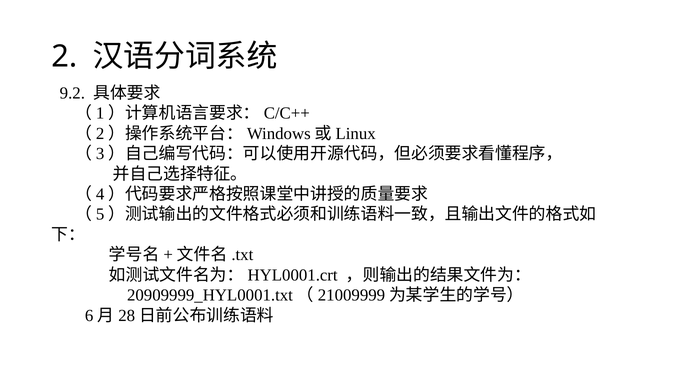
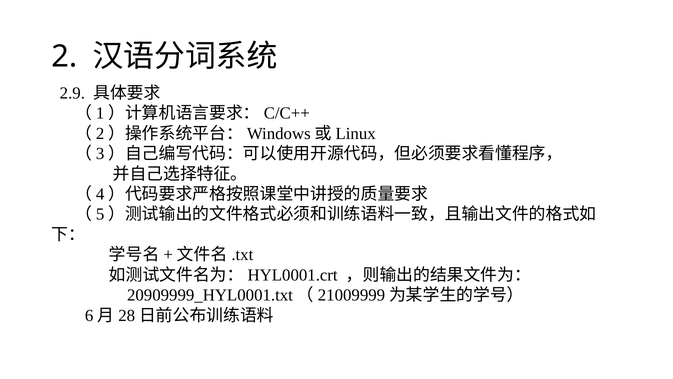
9.2: 9.2 -> 2.9
